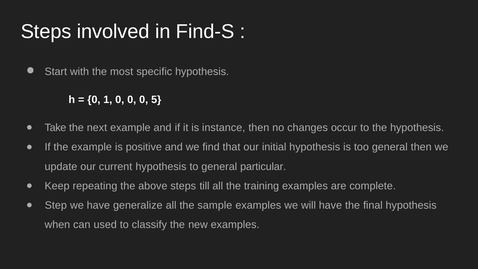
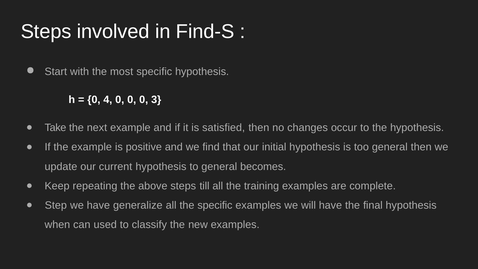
1: 1 -> 4
5: 5 -> 3
instance: instance -> satisfied
particular: particular -> becomes
the sample: sample -> specific
